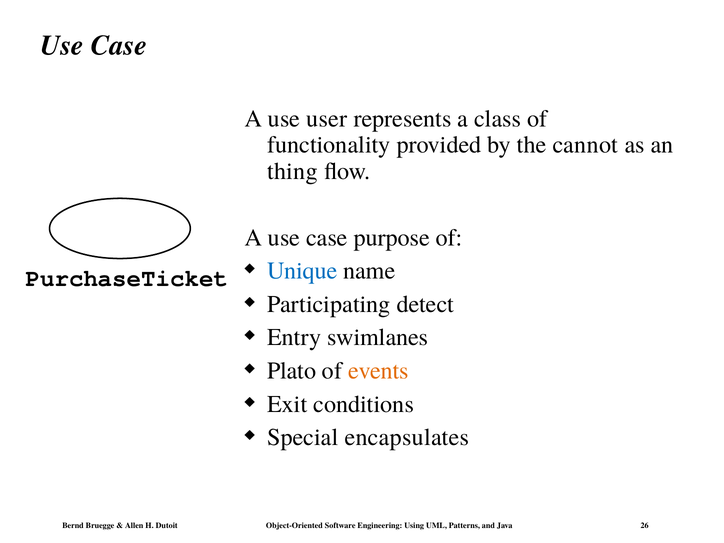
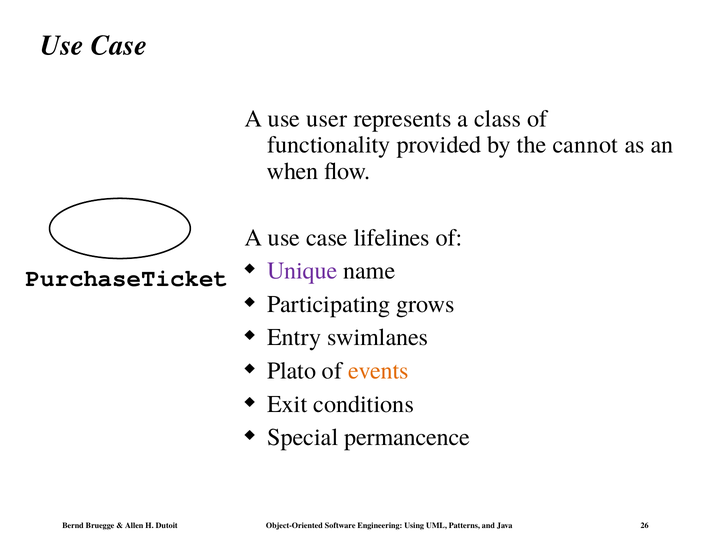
thing: thing -> when
purpose: purpose -> lifelines
Unique colour: blue -> purple
detect: detect -> grows
encapsulates: encapsulates -> permancence
